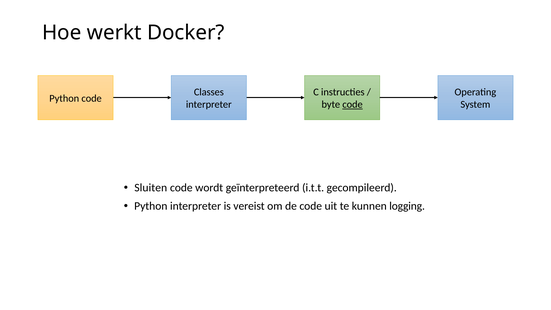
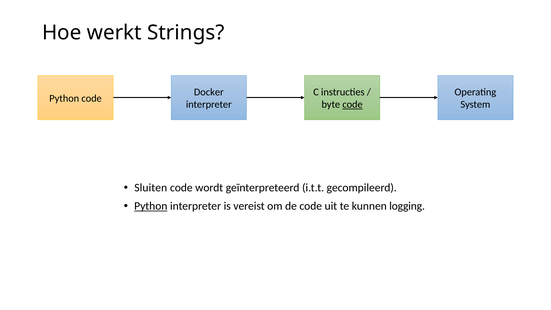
Docker: Docker -> Strings
Classes: Classes -> Docker
Python at (151, 206) underline: none -> present
